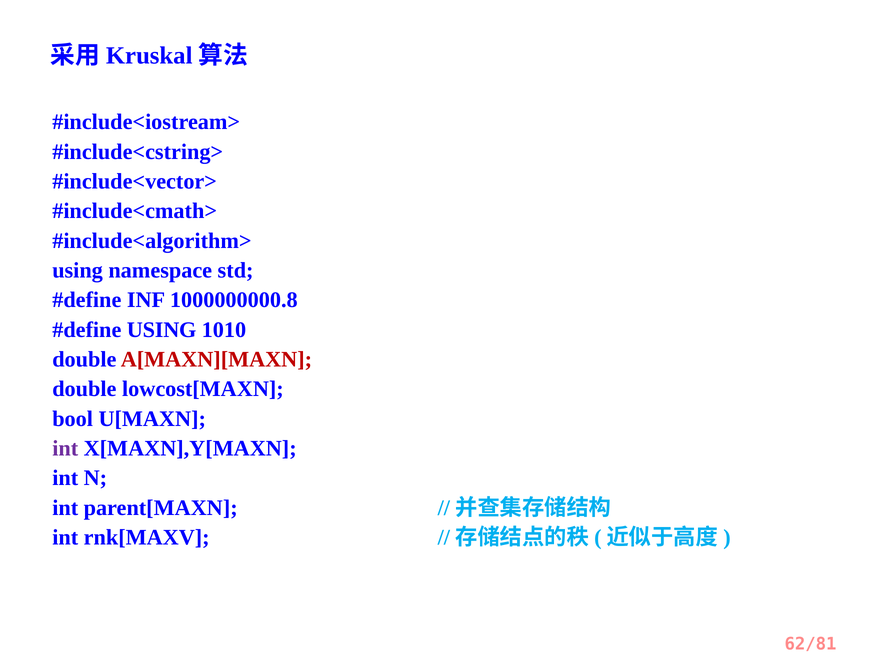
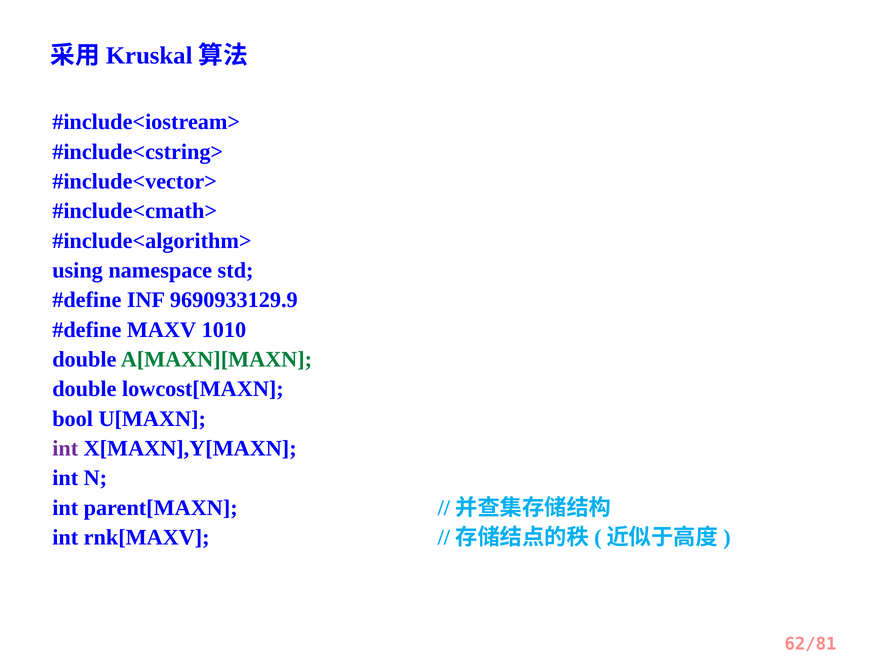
1000000000.8: 1000000000.8 -> 9690933129.9
USING at (162, 330): USING -> MAXV
A[MAXN][MAXN colour: red -> green
